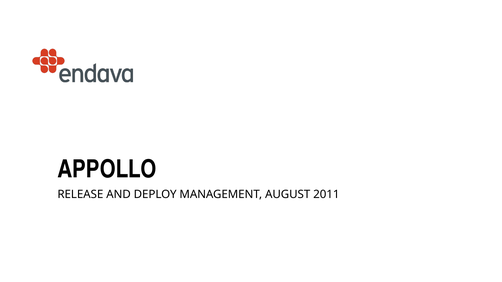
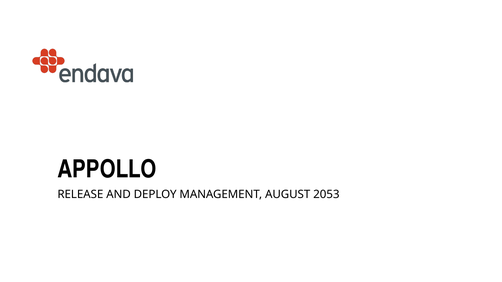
2011: 2011 -> 2053
